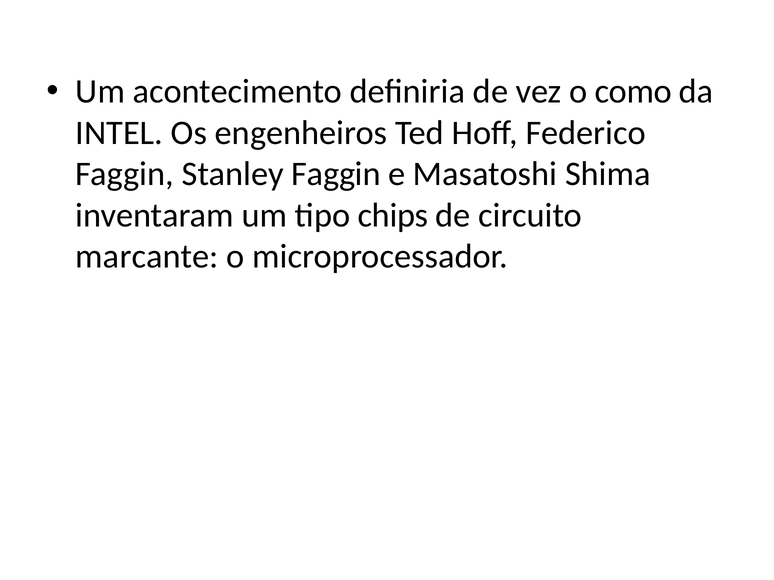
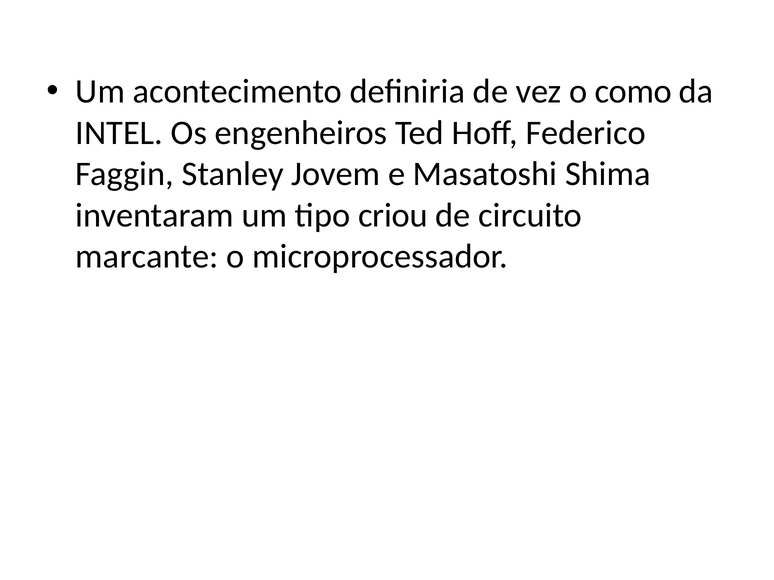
Stanley Faggin: Faggin -> Jovem
chips: chips -> criou
